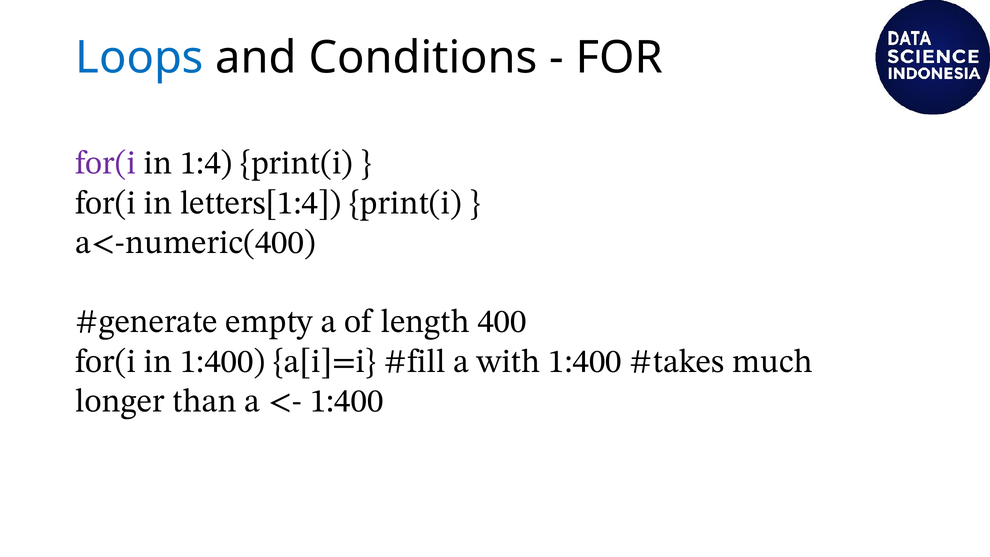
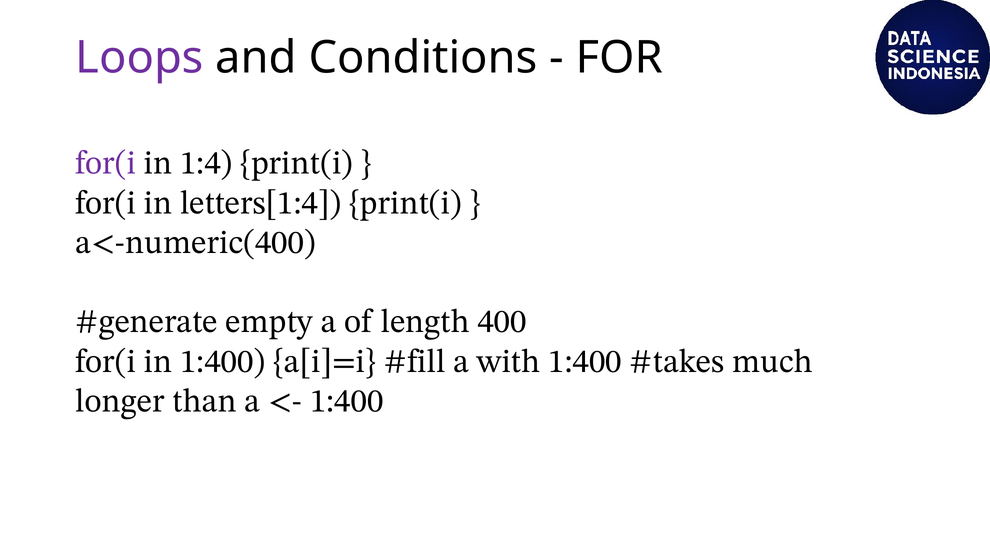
Loops colour: blue -> purple
